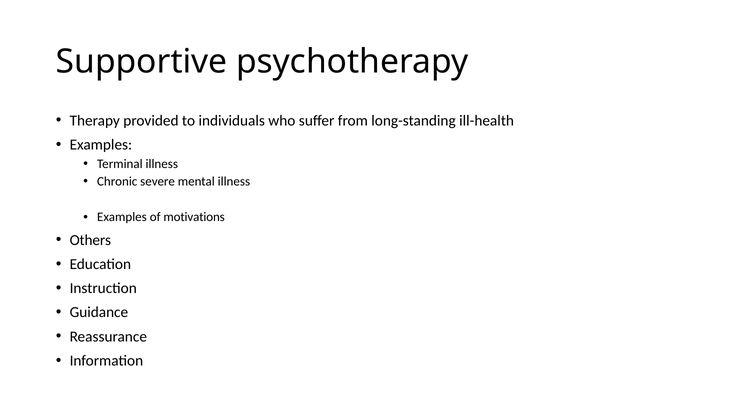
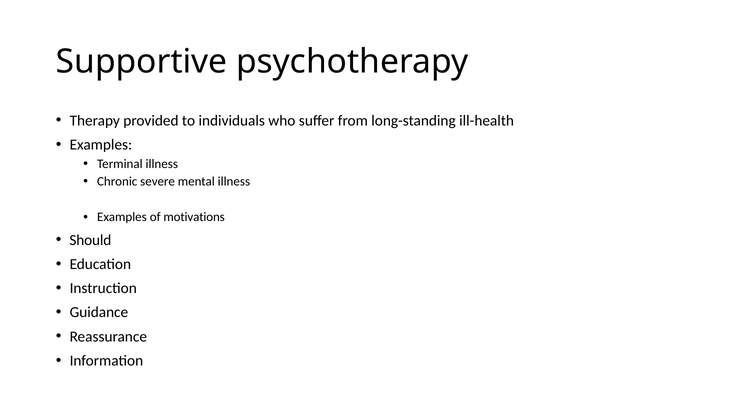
Others: Others -> Should
